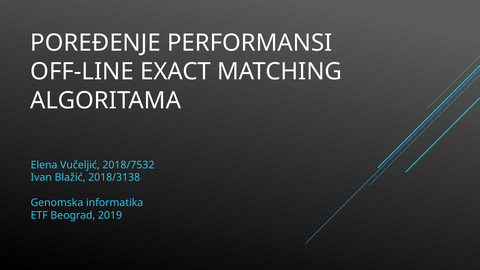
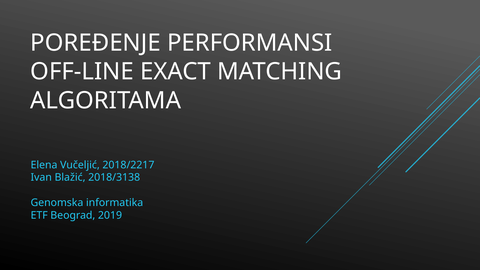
2018/7532: 2018/7532 -> 2018/2217
